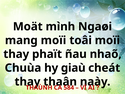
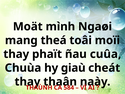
mang moïi: moïi -> theá
nhaõ: nhaõ -> cuûa
